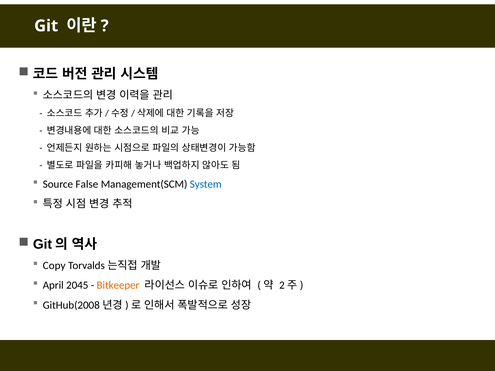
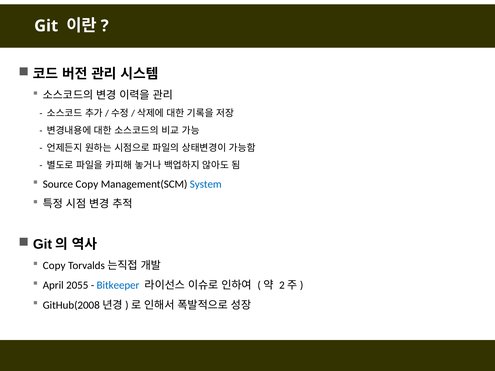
Source False: False -> Copy
2045: 2045 -> 2055
Bitkeeper colour: orange -> blue
